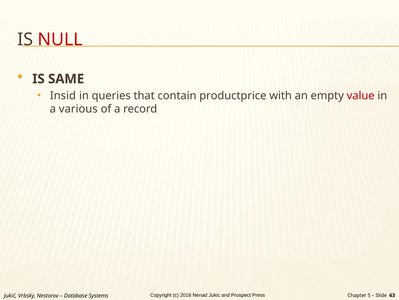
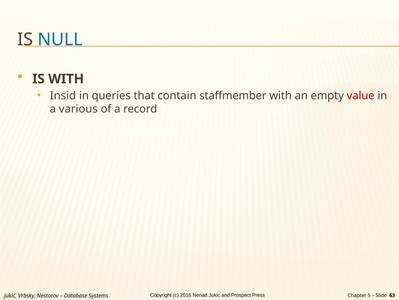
NULL colour: red -> blue
IS SAME: SAME -> WITH
productprice: productprice -> staffmember
